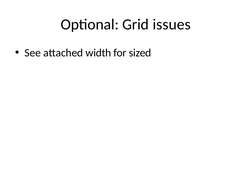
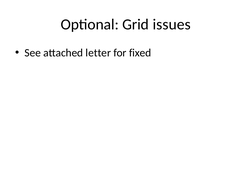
width: width -> letter
sized: sized -> fixed
